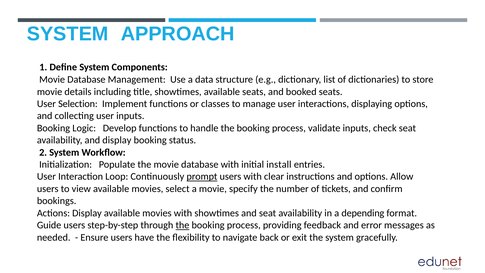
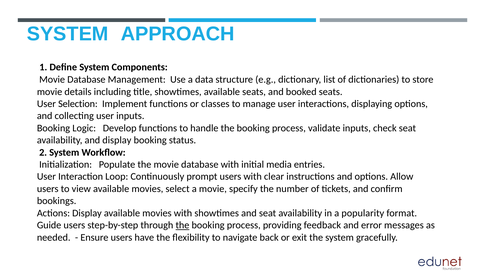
install: install -> media
prompt underline: present -> none
depending: depending -> popularity
